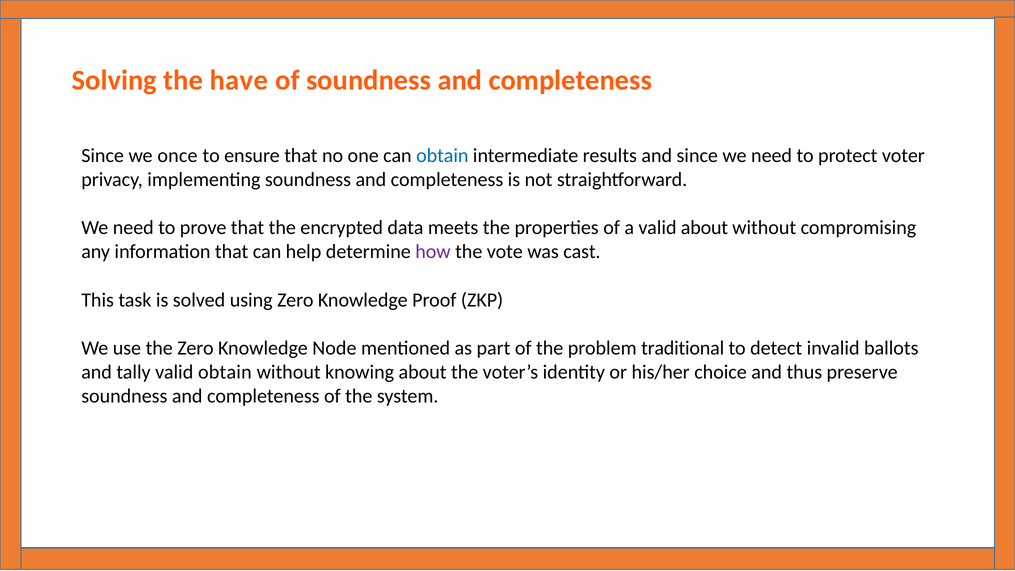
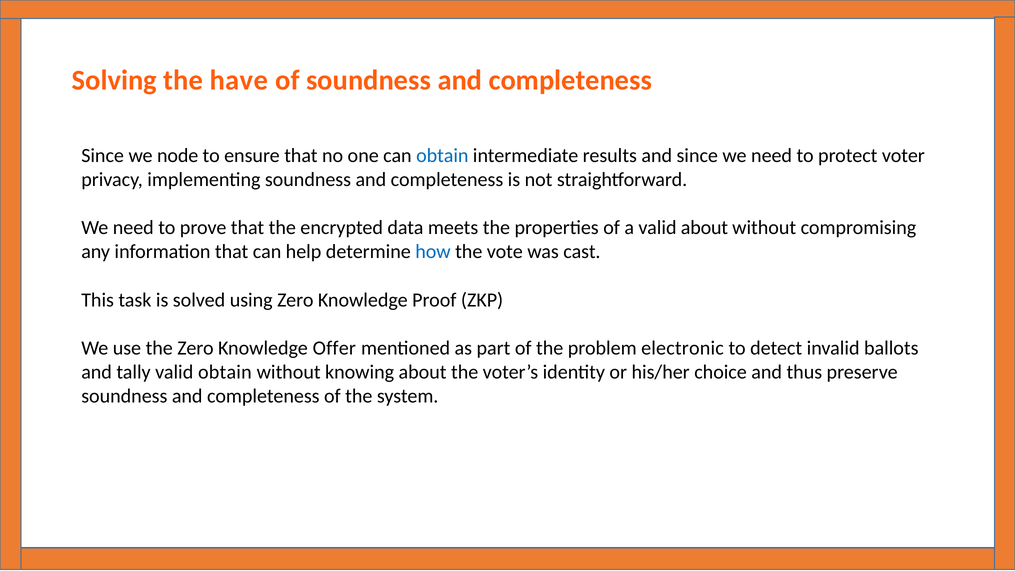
once: once -> node
how colour: purple -> blue
Node: Node -> Offer
traditional: traditional -> electronic
